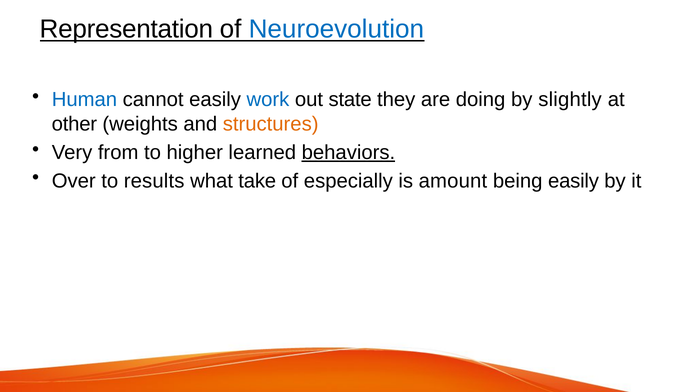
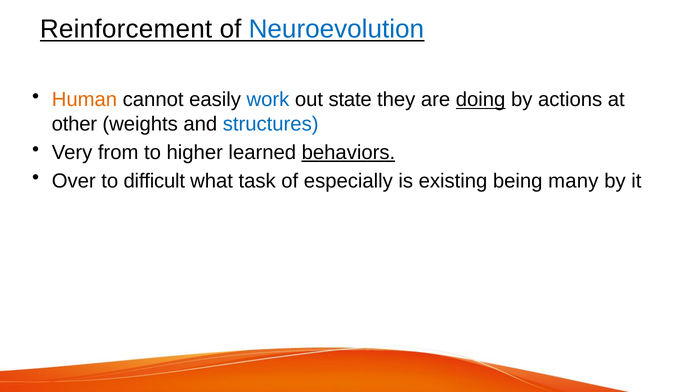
Representation: Representation -> Reinforcement
Human colour: blue -> orange
doing underline: none -> present
slightly: slightly -> actions
structures colour: orange -> blue
results: results -> difficult
take: take -> task
amount: amount -> existing
being easily: easily -> many
